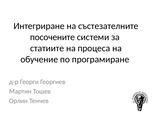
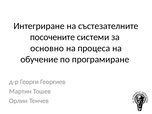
статиите: статиите -> основно
